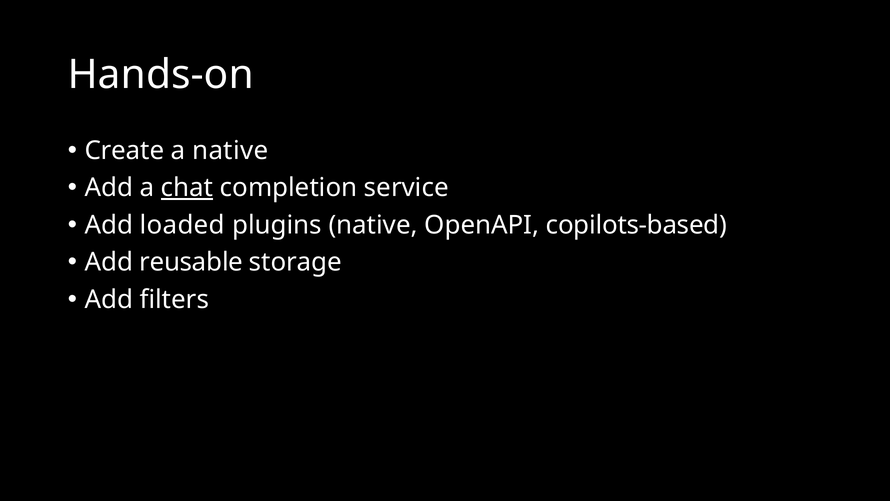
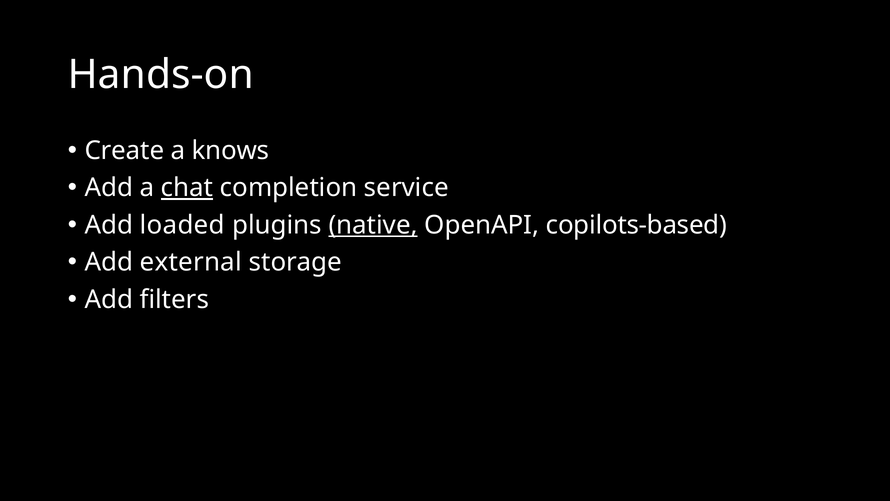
a native: native -> knows
native at (373, 225) underline: none -> present
reusable: reusable -> external
